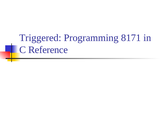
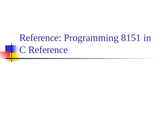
Triggered at (40, 38): Triggered -> Reference
8171: 8171 -> 8151
